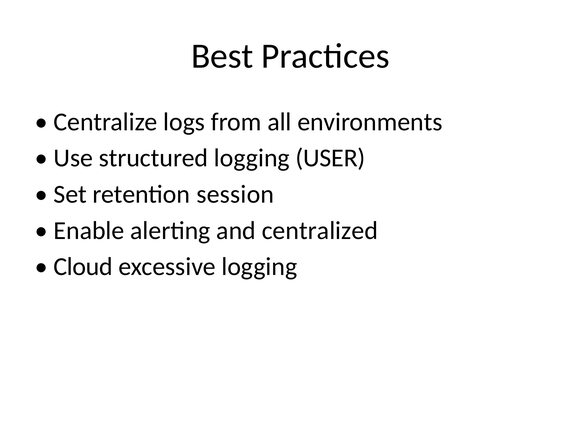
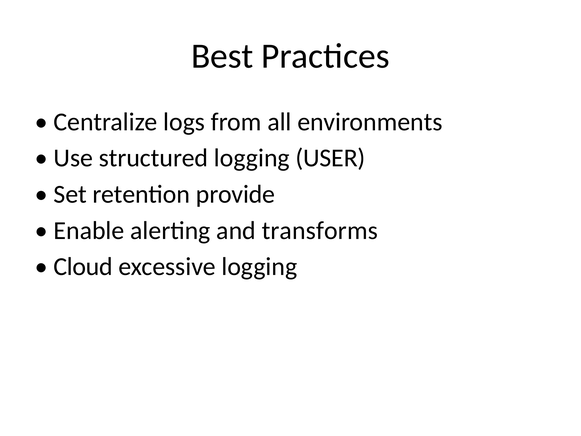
session: session -> provide
centralized: centralized -> transforms
